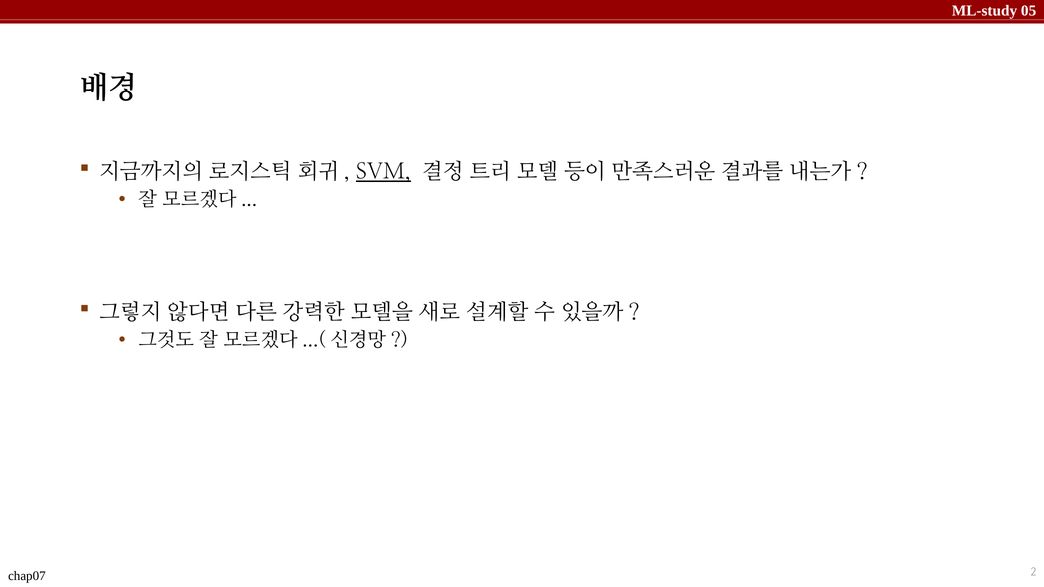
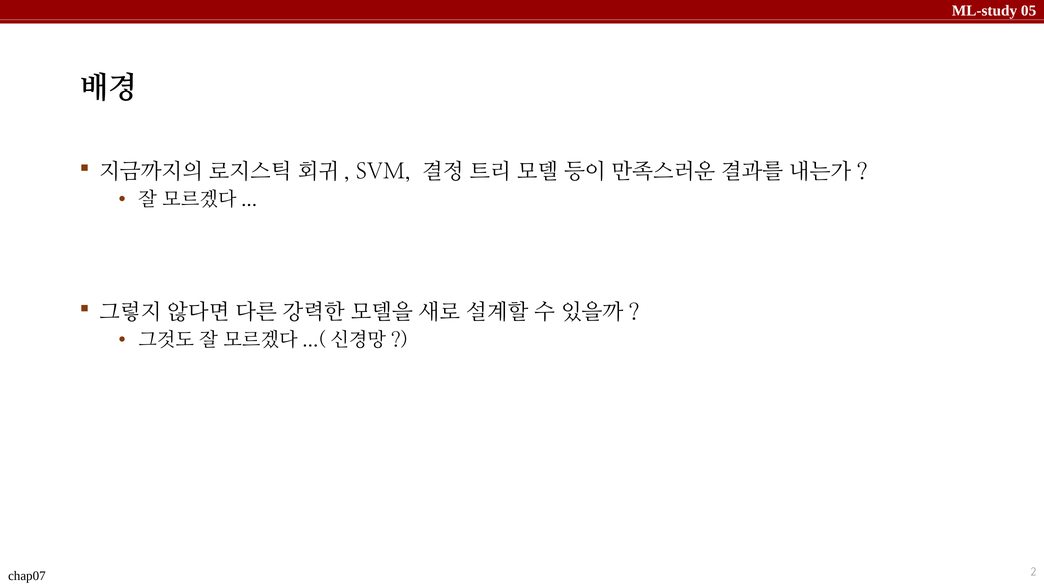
SVM underline: present -> none
